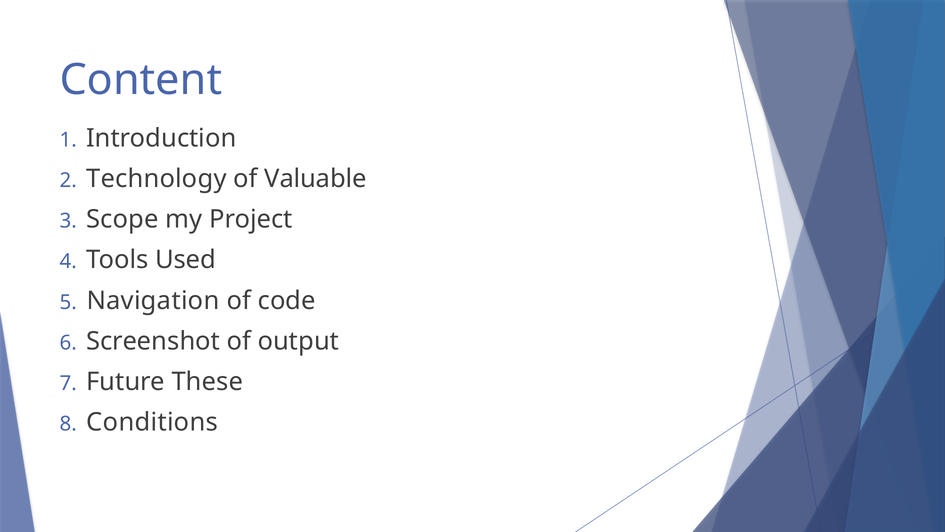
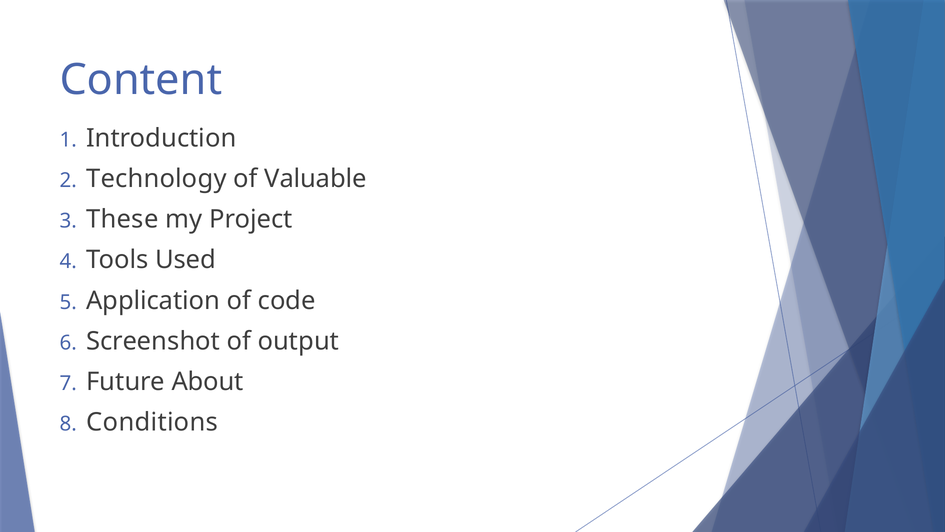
Scope: Scope -> These
Navigation: Navigation -> Application
These: These -> About
